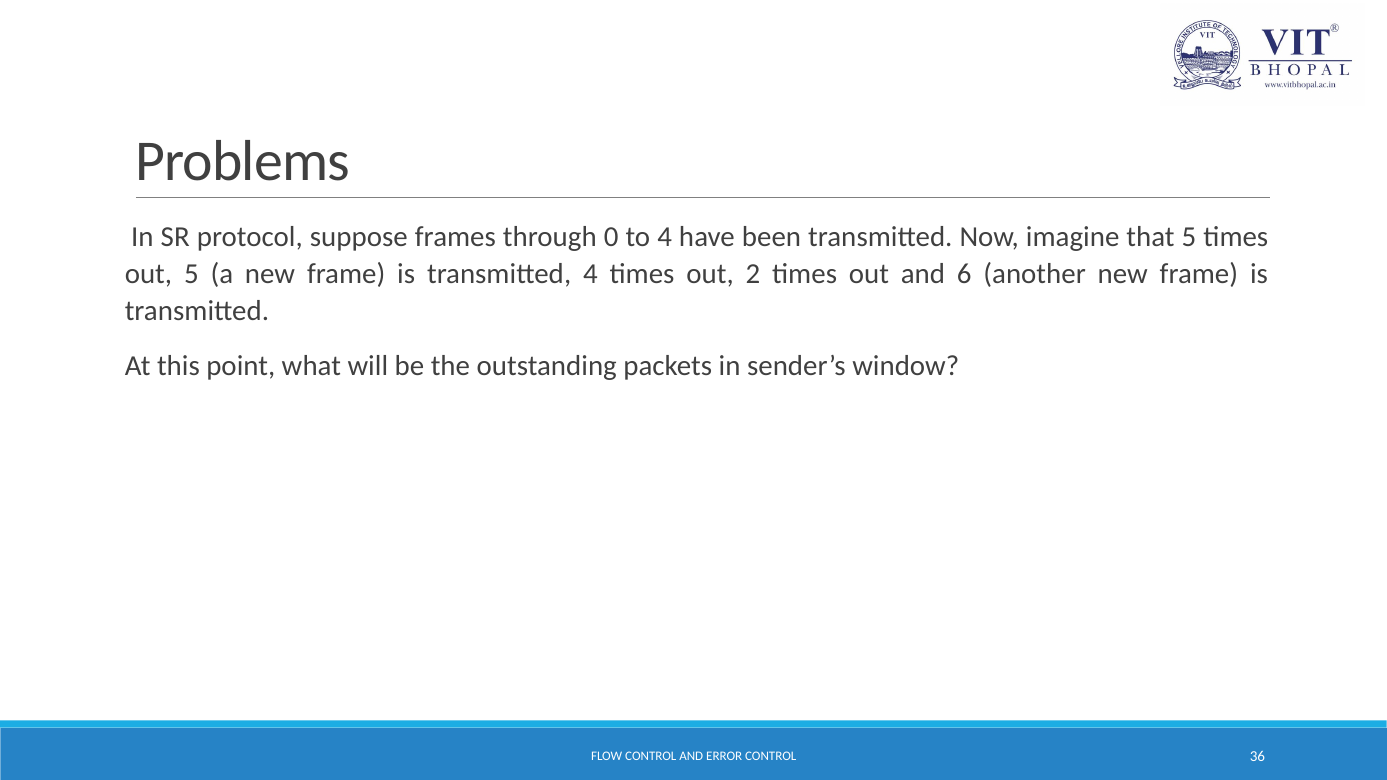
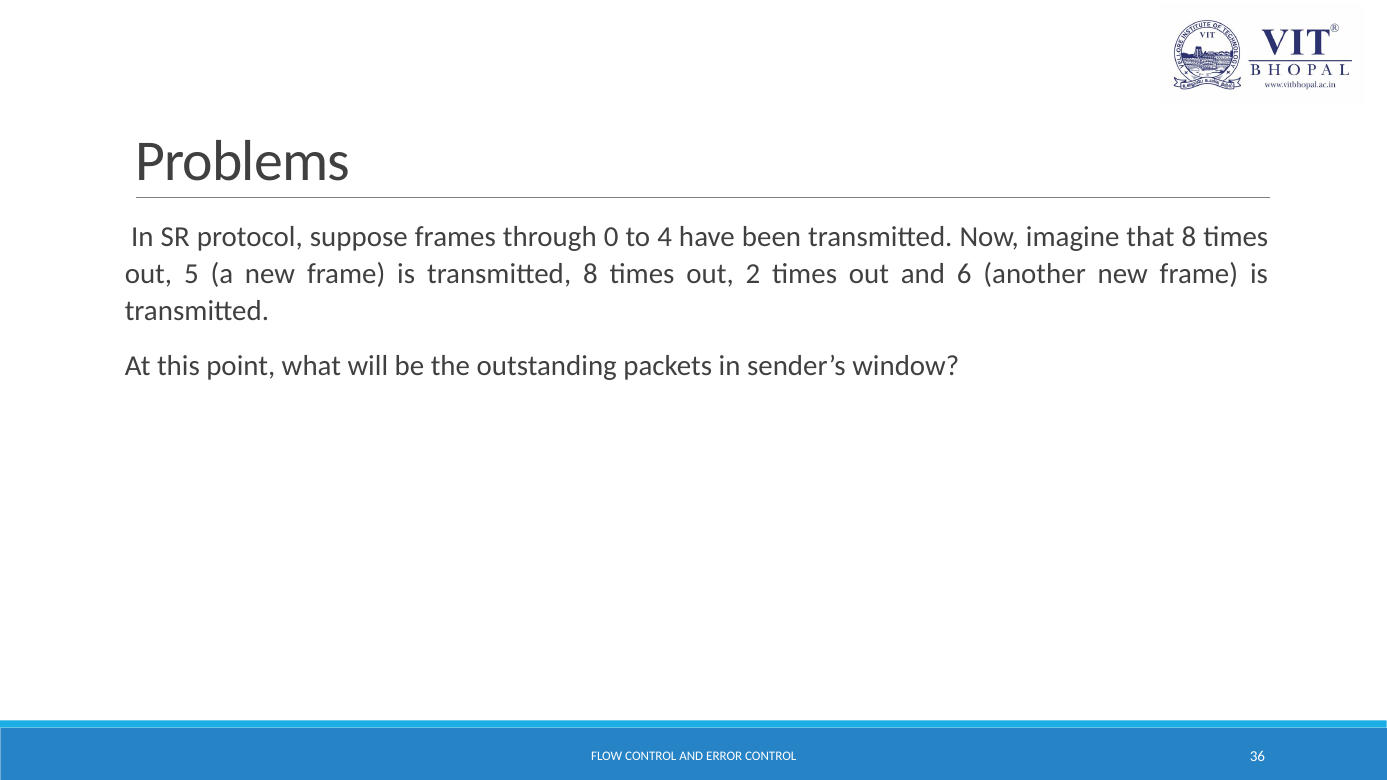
that 5: 5 -> 8
transmitted 4: 4 -> 8
